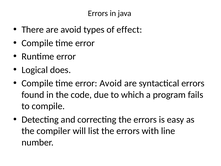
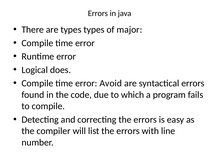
are avoid: avoid -> types
effect: effect -> major
